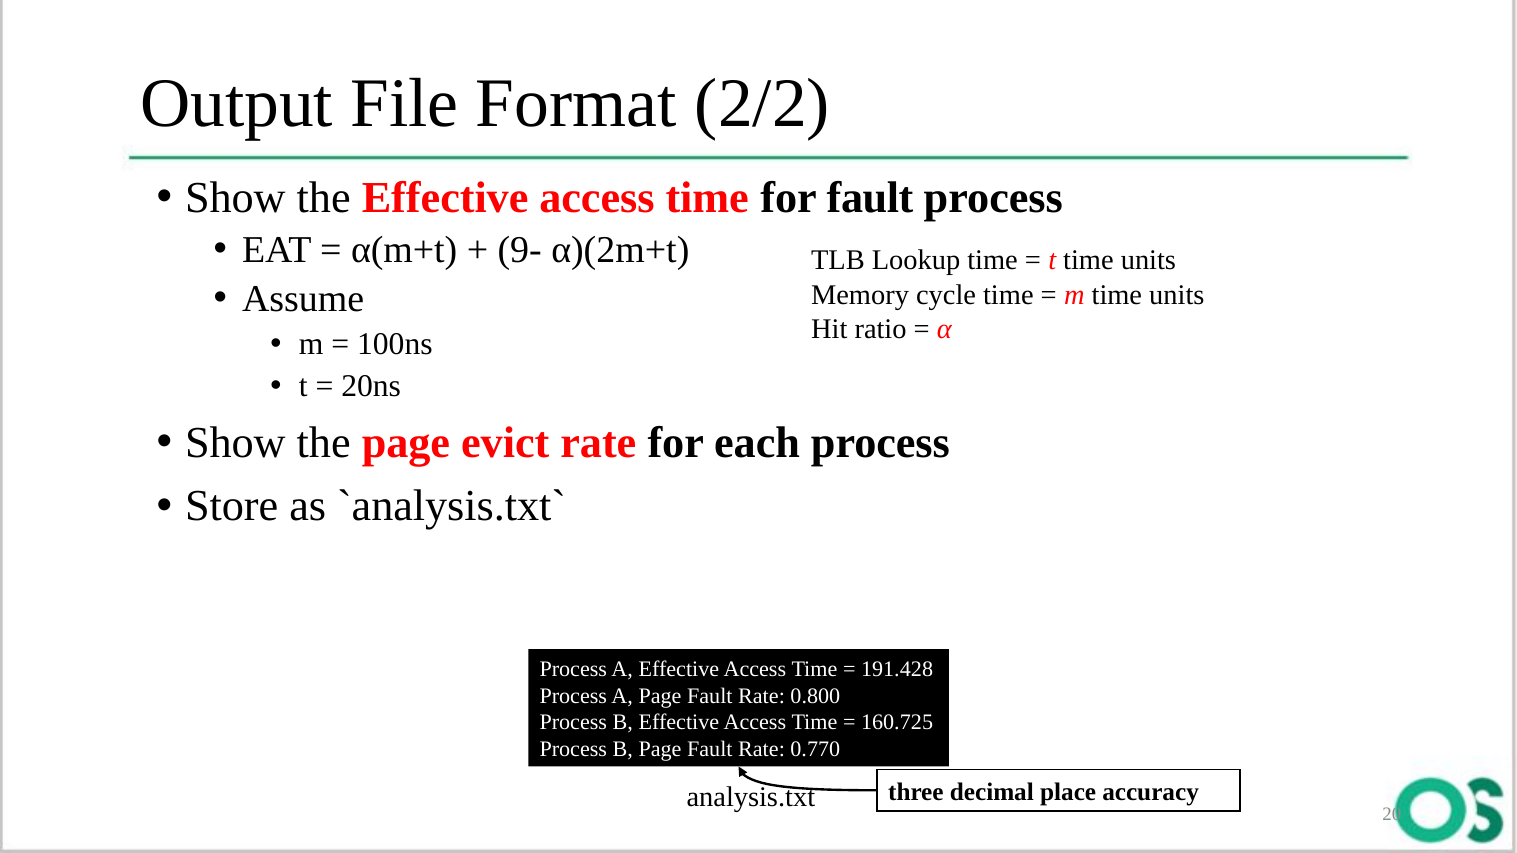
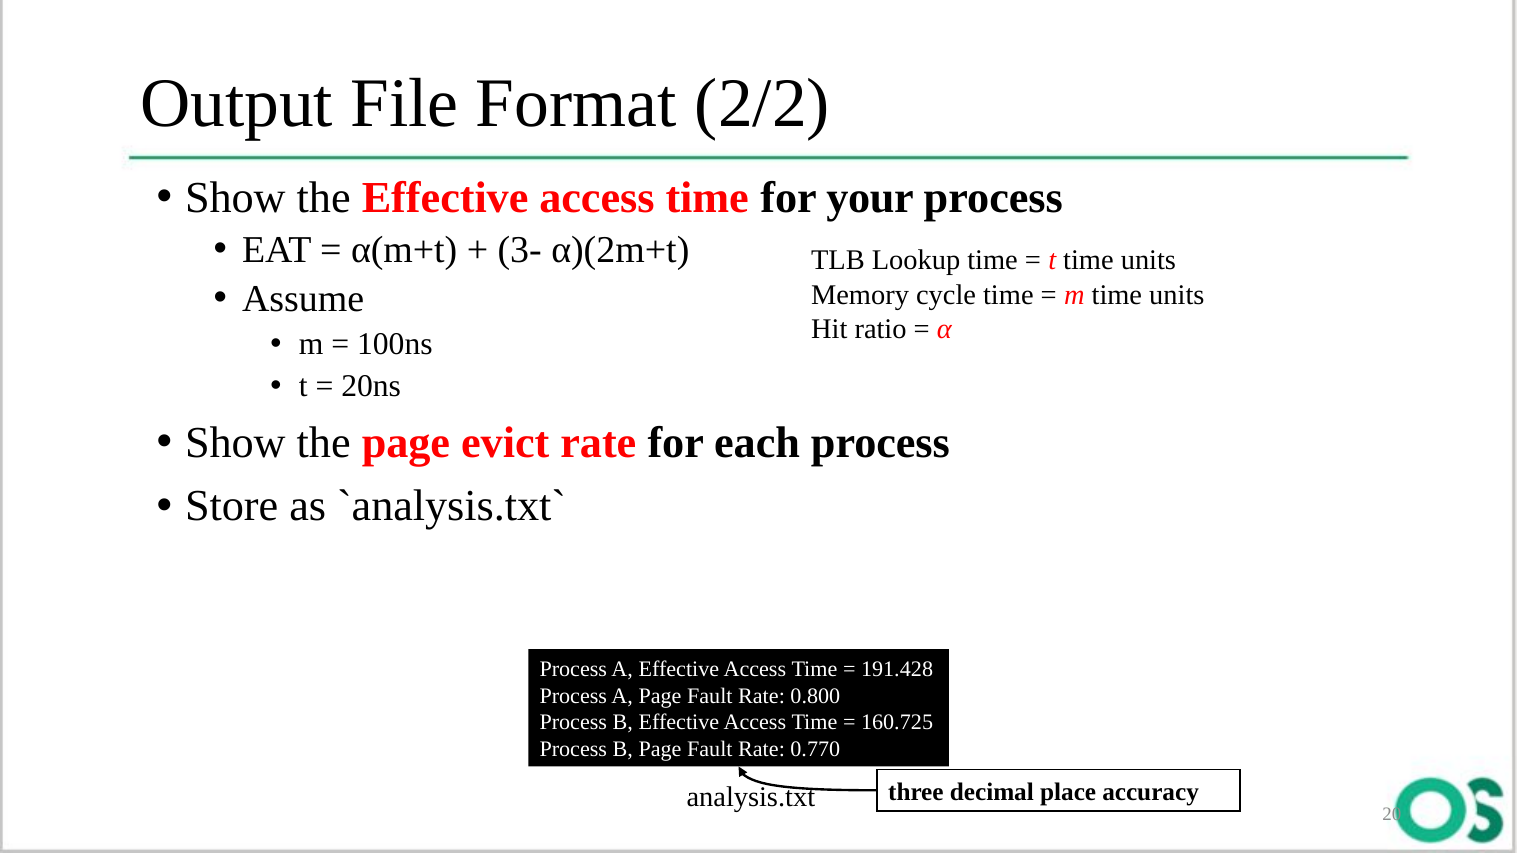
for fault: fault -> your
9-: 9- -> 3-
